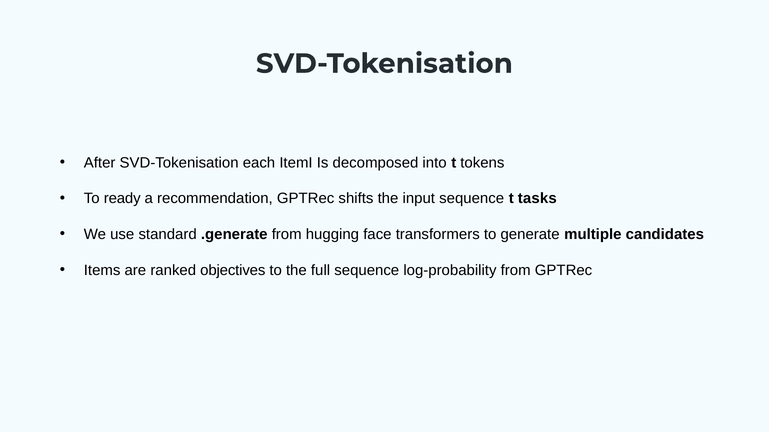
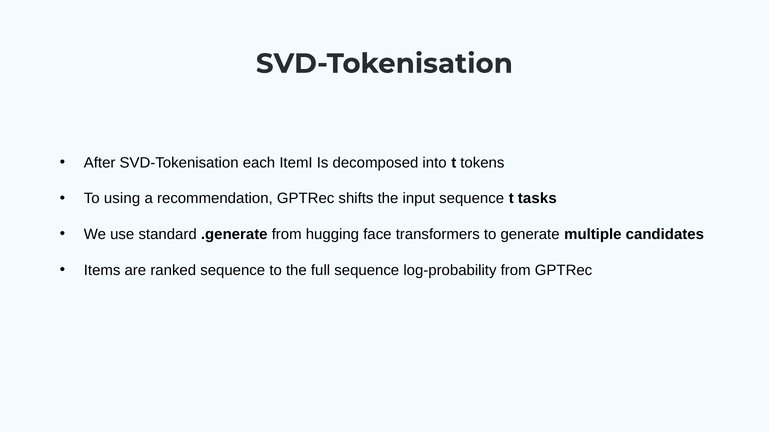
ready: ready -> using
ranked objectives: objectives -> sequence
